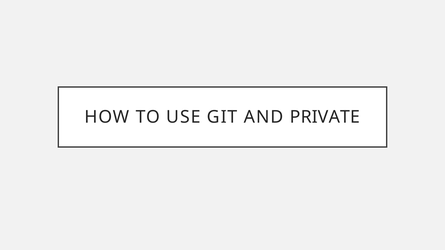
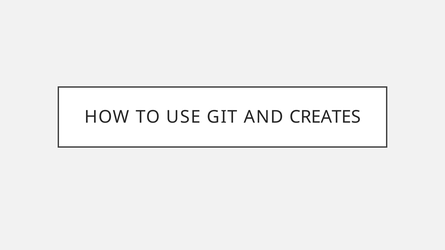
PRIVATE: PRIVATE -> CREATES
